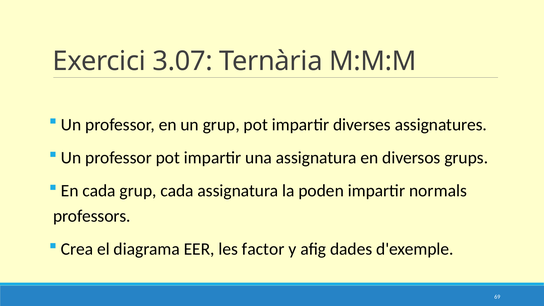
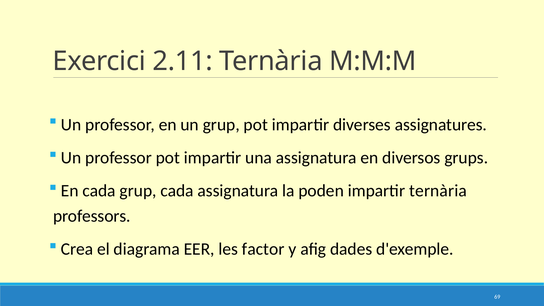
3.07: 3.07 -> 2.11
impartir normals: normals -> ternària
